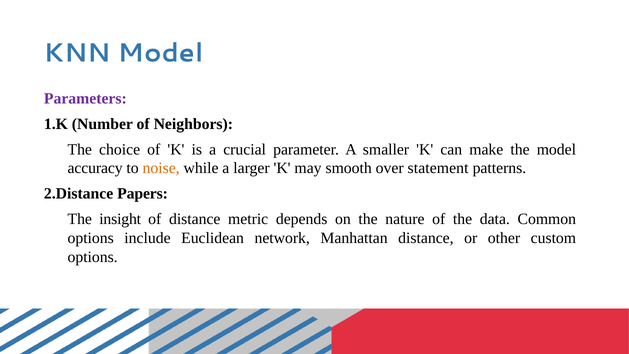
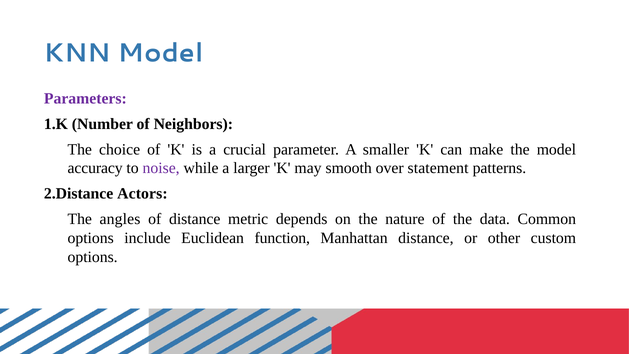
noise colour: orange -> purple
Papers: Papers -> Actors
insight: insight -> angles
network: network -> function
